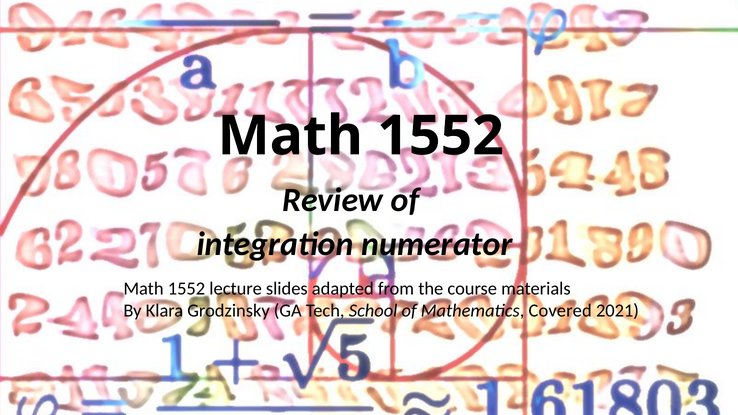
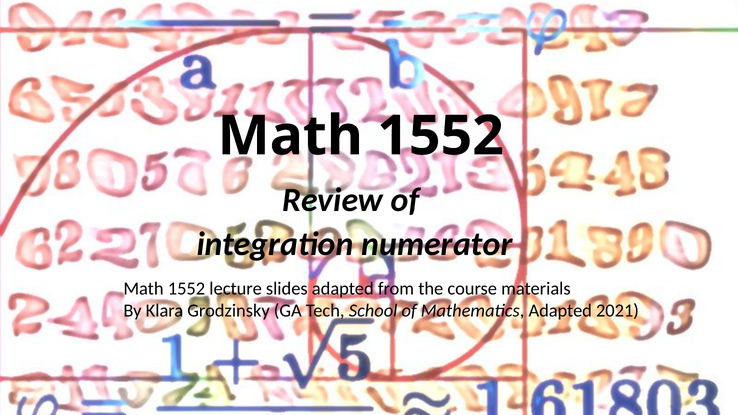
Mathematics Covered: Covered -> Adapted
